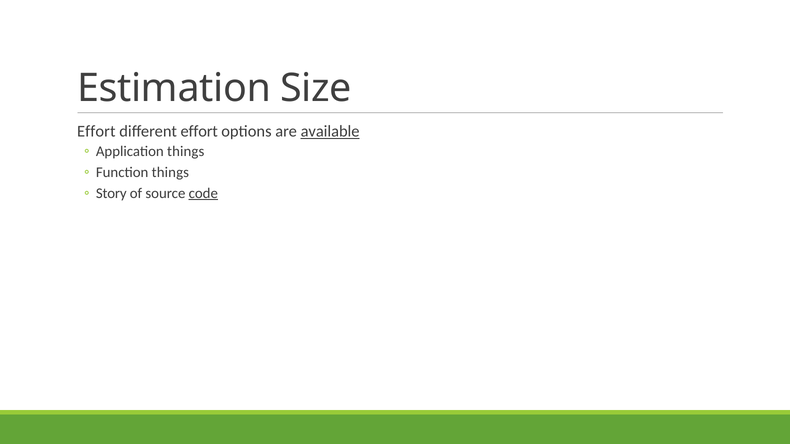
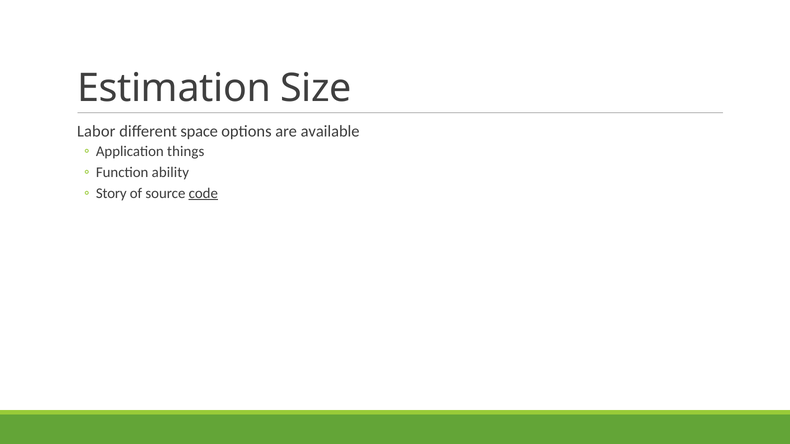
Effort at (96, 131): Effort -> Labor
different effort: effort -> space
available underline: present -> none
Function things: things -> ability
